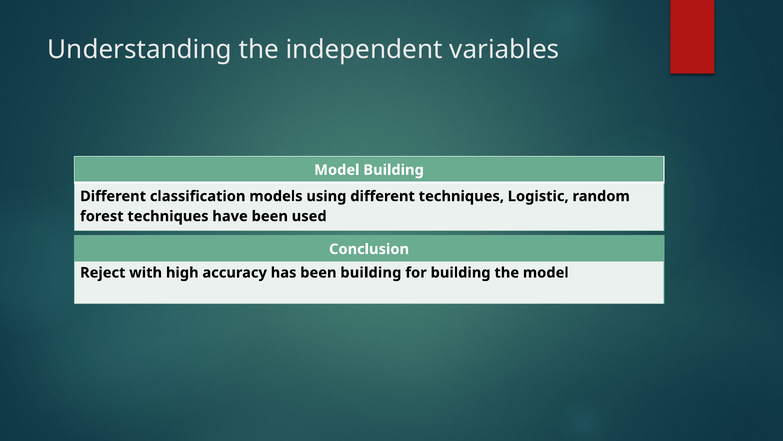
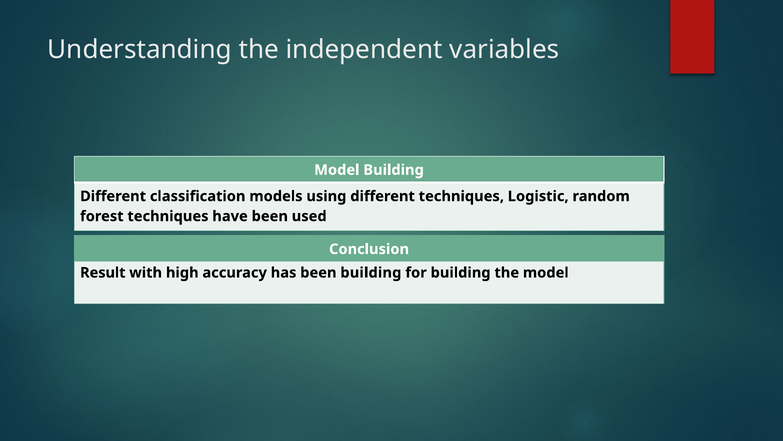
Reject: Reject -> Result
